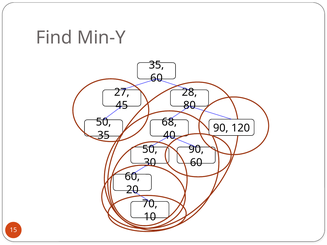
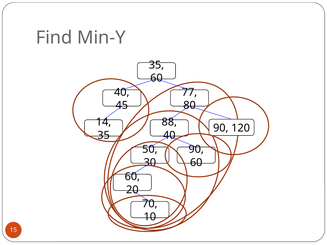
27 at (122, 92): 27 -> 40
28: 28 -> 77
50 at (104, 122): 50 -> 14
68: 68 -> 88
